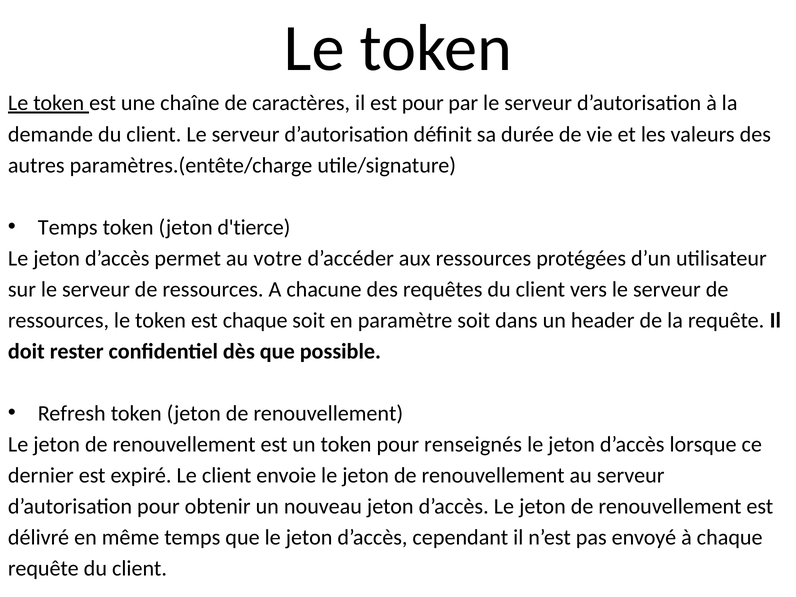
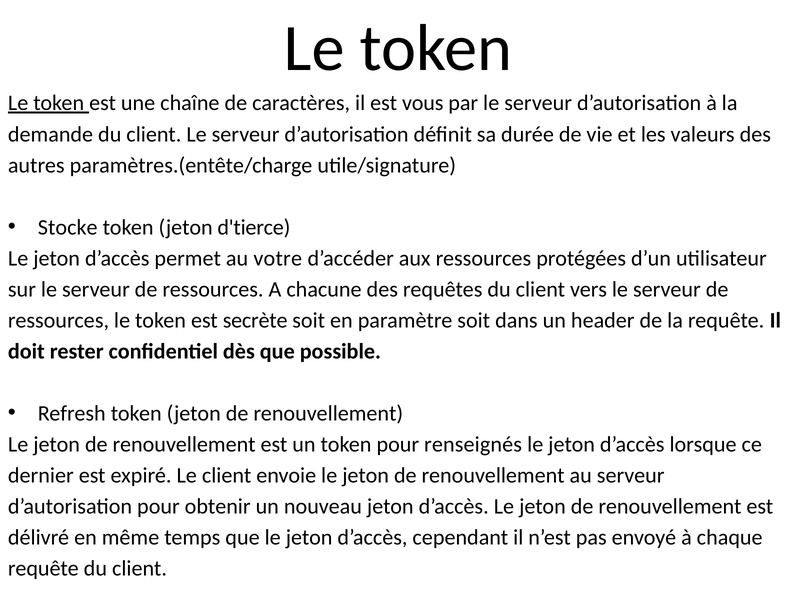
est pour: pour -> vous
Temps at (68, 227): Temps -> Stocke
est chaque: chaque -> secrète
